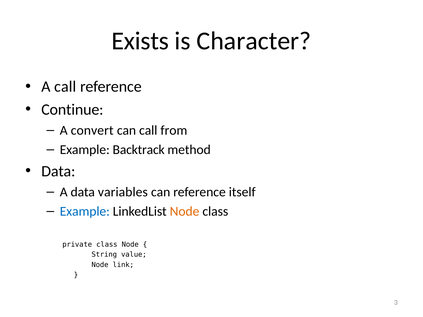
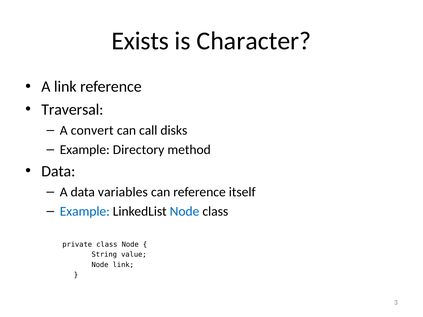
A call: call -> link
Continue: Continue -> Traversal
from: from -> disks
Backtrack: Backtrack -> Directory
Node at (185, 212) colour: orange -> blue
